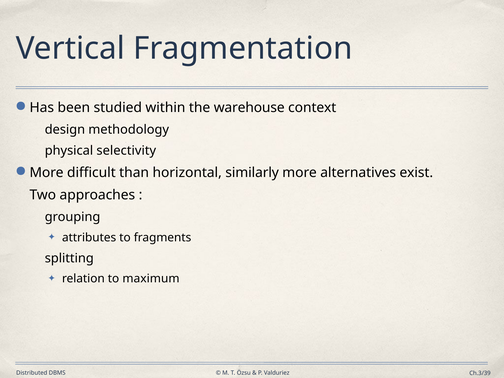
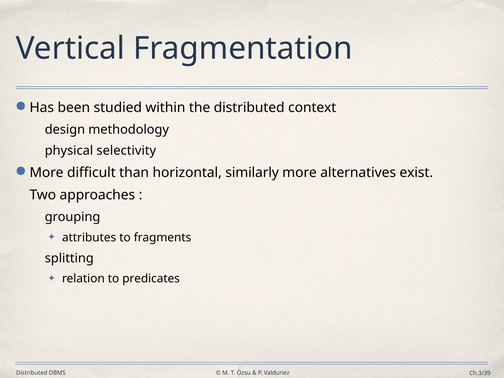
the warehouse: warehouse -> distributed
maximum: maximum -> predicates
